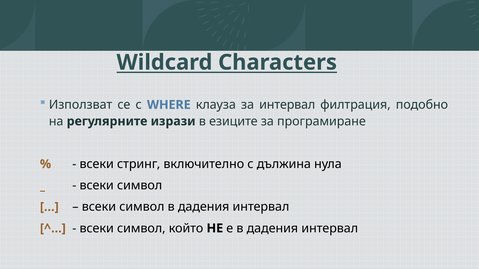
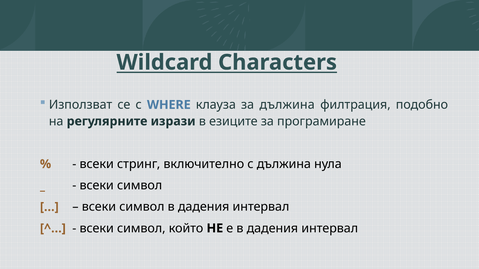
за интервал: интервал -> дължина
